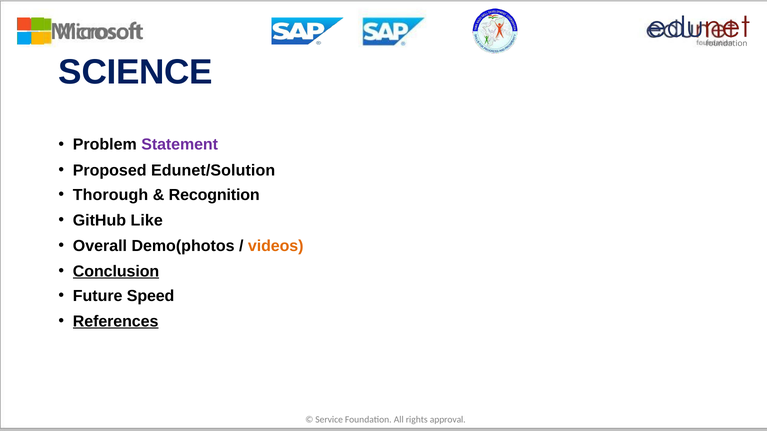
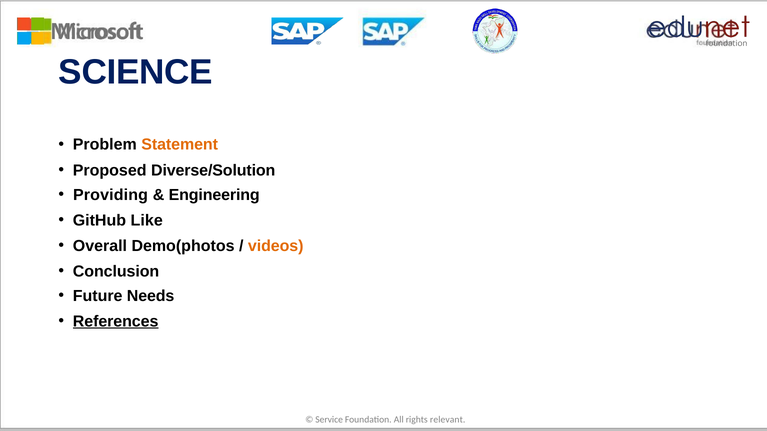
Statement colour: purple -> orange
Edunet/Solution: Edunet/Solution -> Diverse/Solution
Thorough: Thorough -> Providing
Recognition: Recognition -> Engineering
Conclusion underline: present -> none
Speed: Speed -> Needs
approval: approval -> relevant
